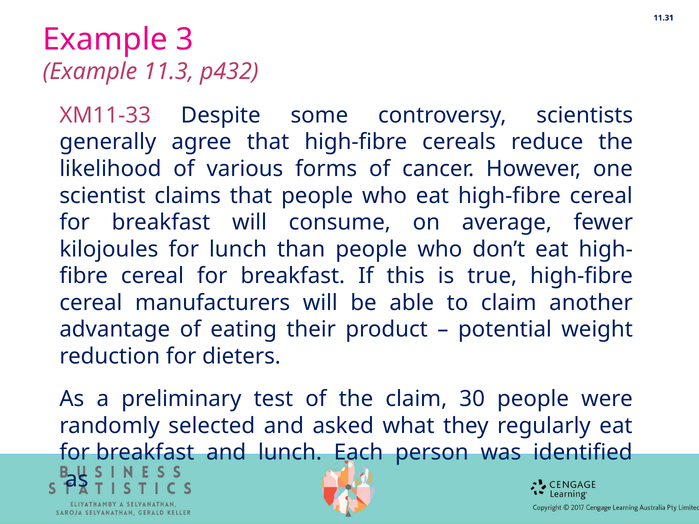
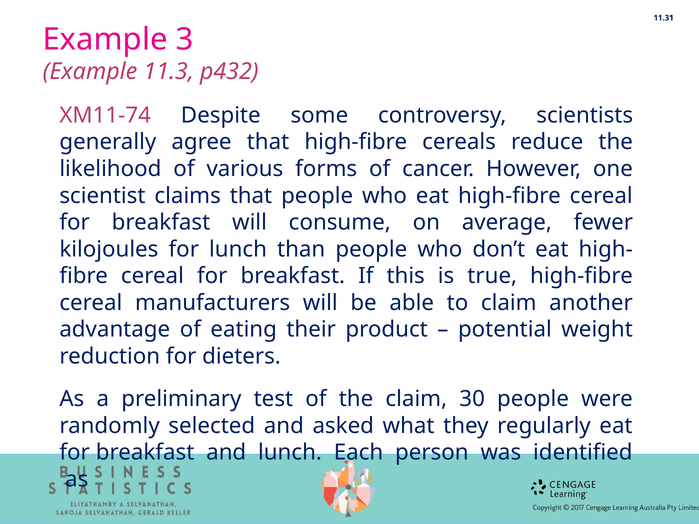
XM11-33: XM11-33 -> XM11-74
